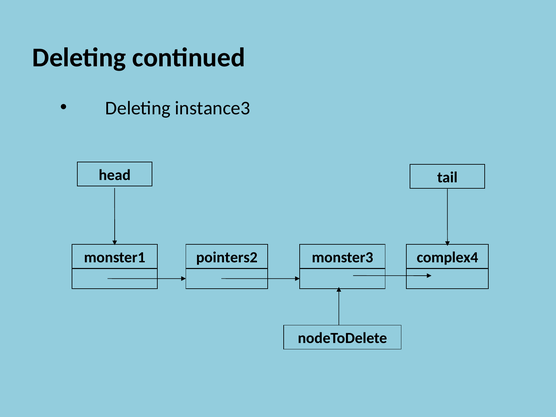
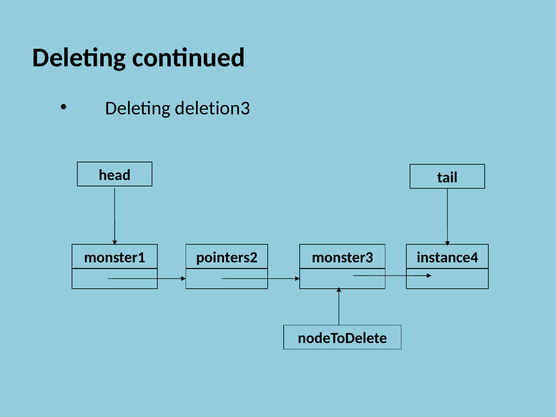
instance3: instance3 -> deletion3
complex4: complex4 -> instance4
